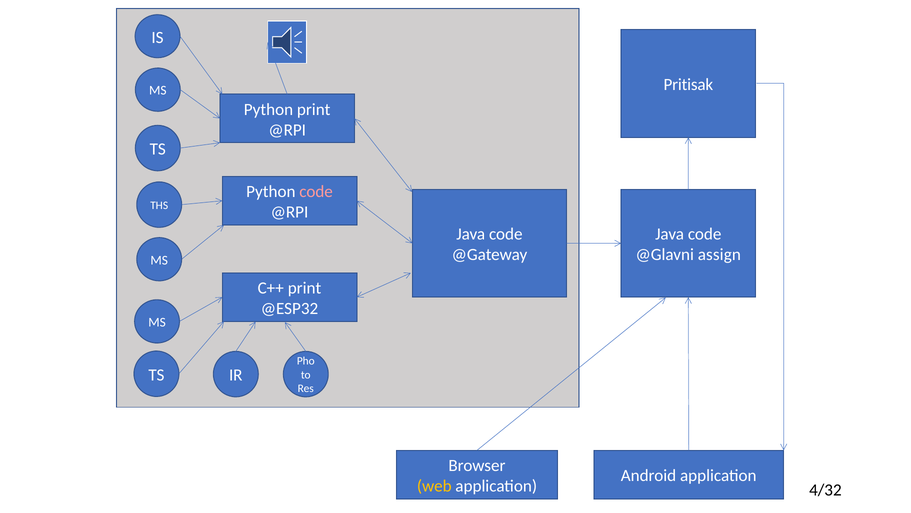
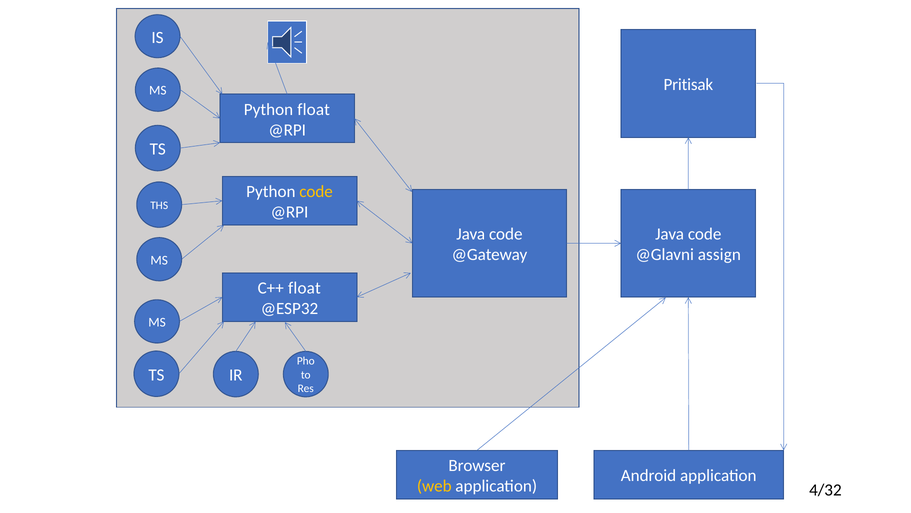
Python print: print -> float
code at (316, 191) colour: pink -> yellow
C++ print: print -> float
